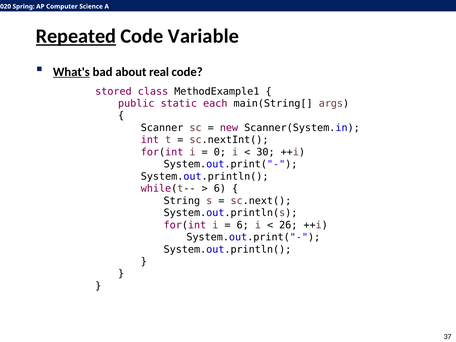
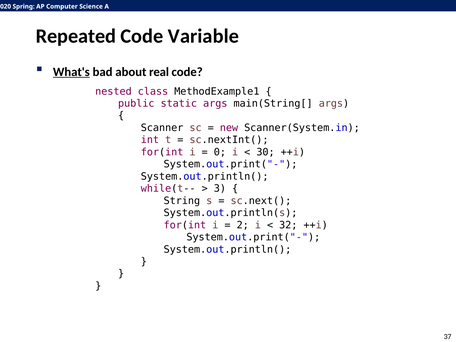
Repeated underline: present -> none
stored: stored -> nested
static each: each -> args
6 at (220, 189): 6 -> 3
6 at (243, 225): 6 -> 2
26: 26 -> 32
